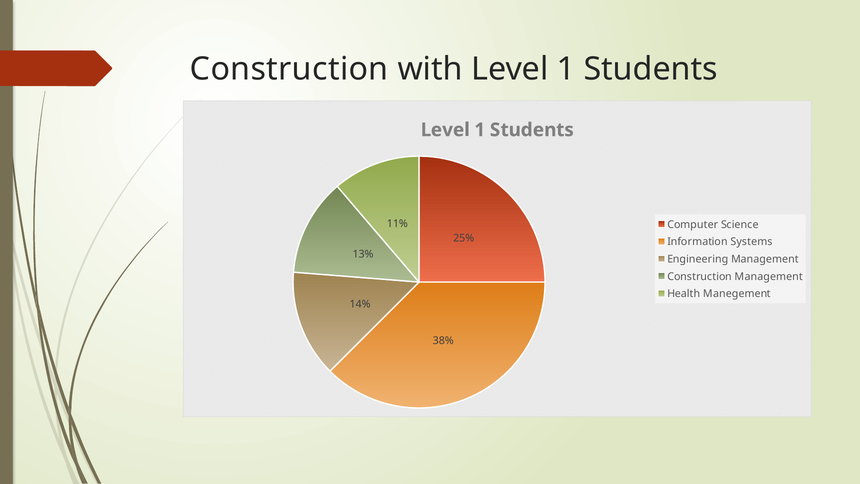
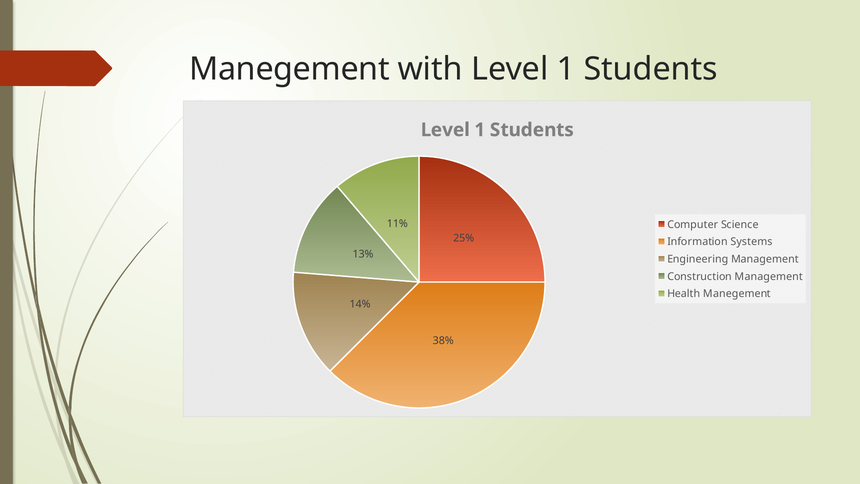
Construction at (289, 69): Construction -> Manegement
